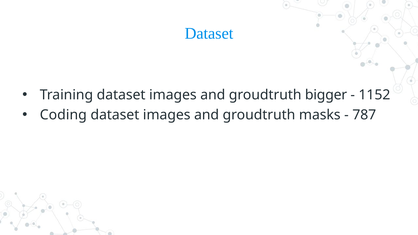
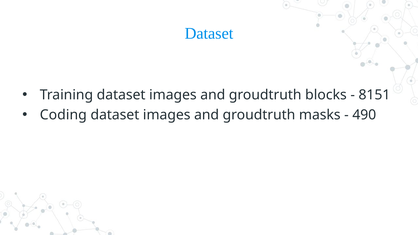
bigger: bigger -> blocks
1152: 1152 -> 8151
787: 787 -> 490
